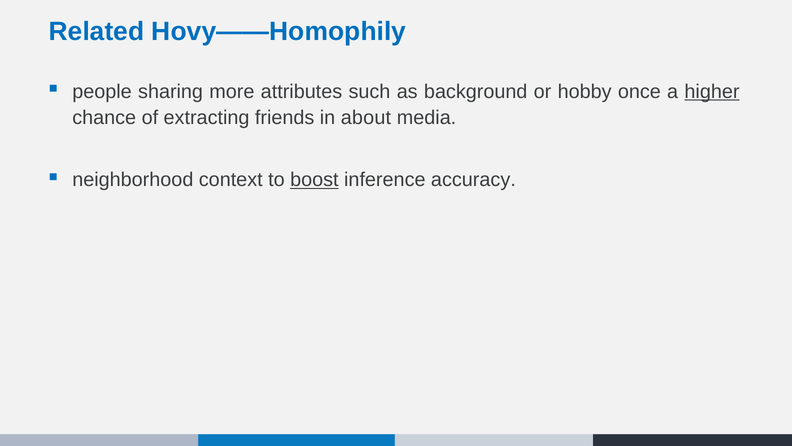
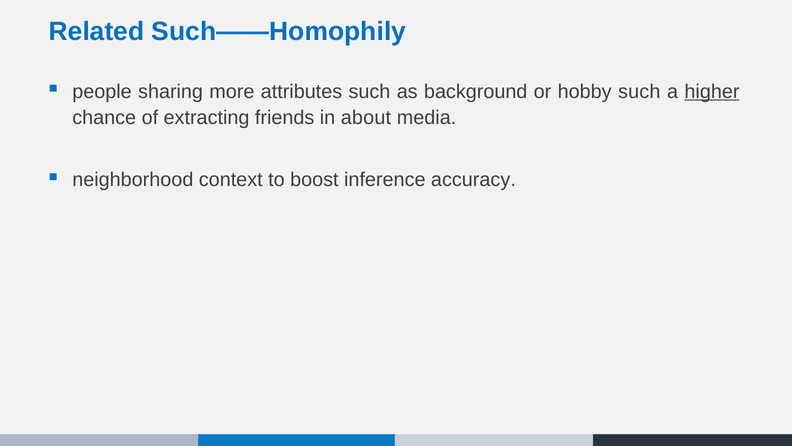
Hovy——Homophily: Hovy——Homophily -> Such——Homophily
hobby once: once -> such
boost underline: present -> none
